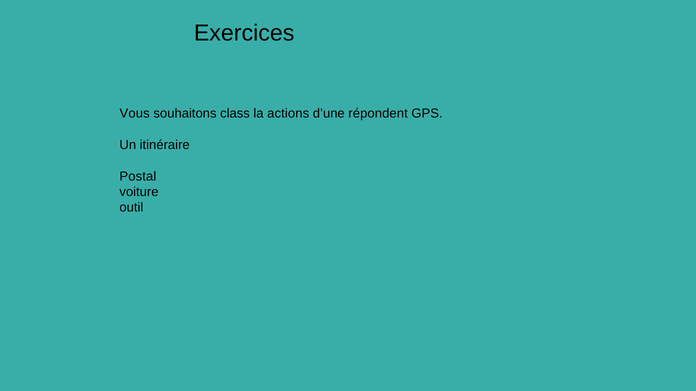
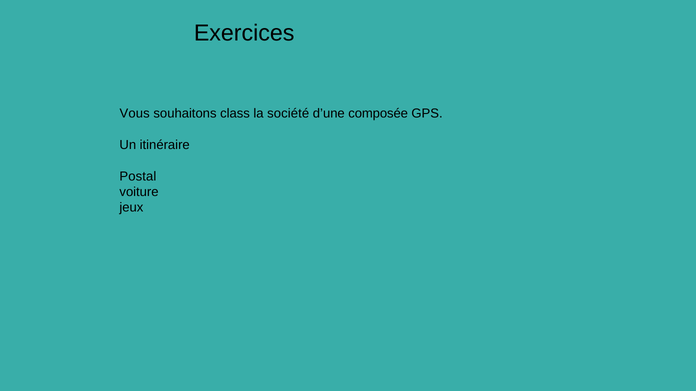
actions: actions -> société
répondent: répondent -> composée
outil: outil -> jeux
